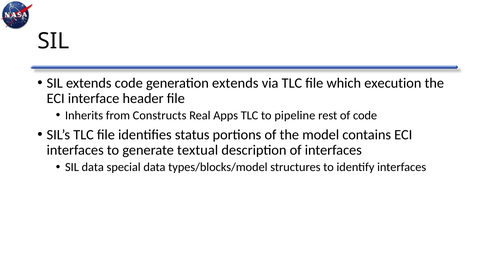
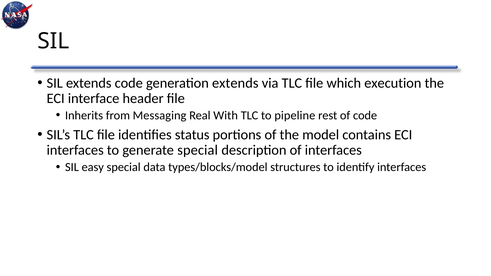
Constructs: Constructs -> Messaging
Apps: Apps -> With
generate textual: textual -> special
SIL data: data -> easy
